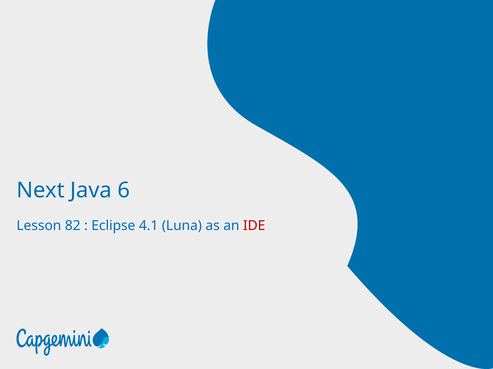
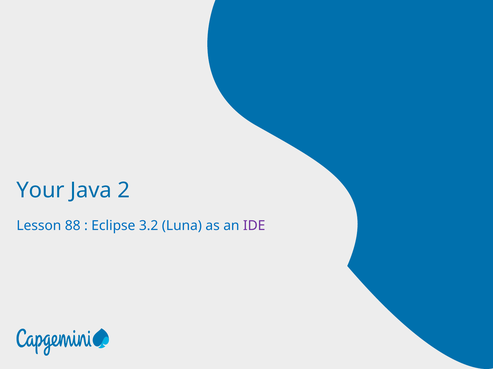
Next: Next -> Your
6: 6 -> 2
82: 82 -> 88
4.1: 4.1 -> 3.2
IDE colour: red -> purple
